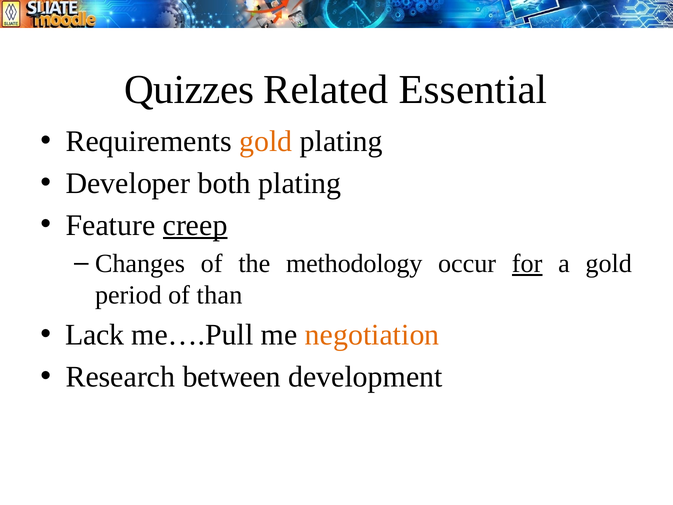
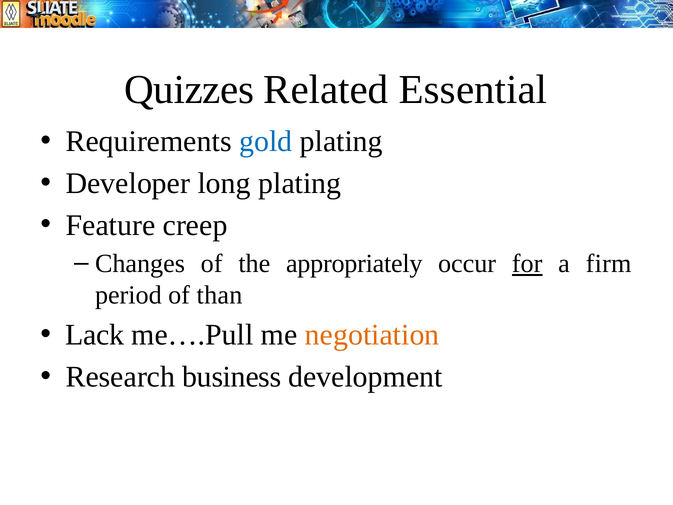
gold at (266, 141) colour: orange -> blue
both: both -> long
creep underline: present -> none
methodology: methodology -> appropriately
a gold: gold -> firm
between: between -> business
